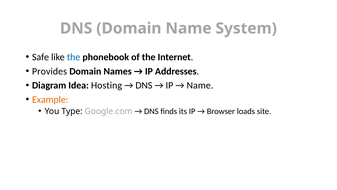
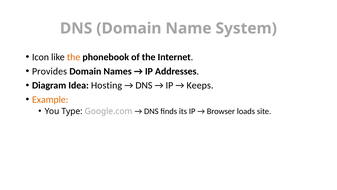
Safe: Safe -> Icon
the at (74, 57) colour: blue -> orange
Name at (200, 85): Name -> Keeps
